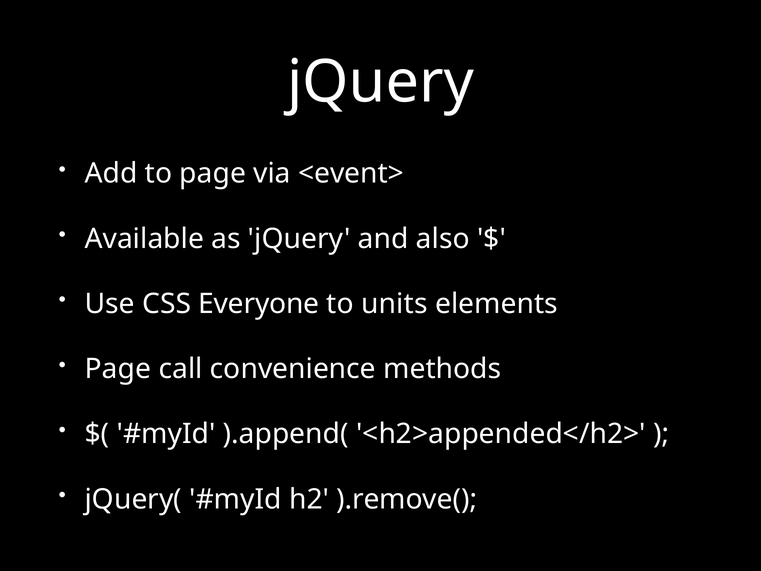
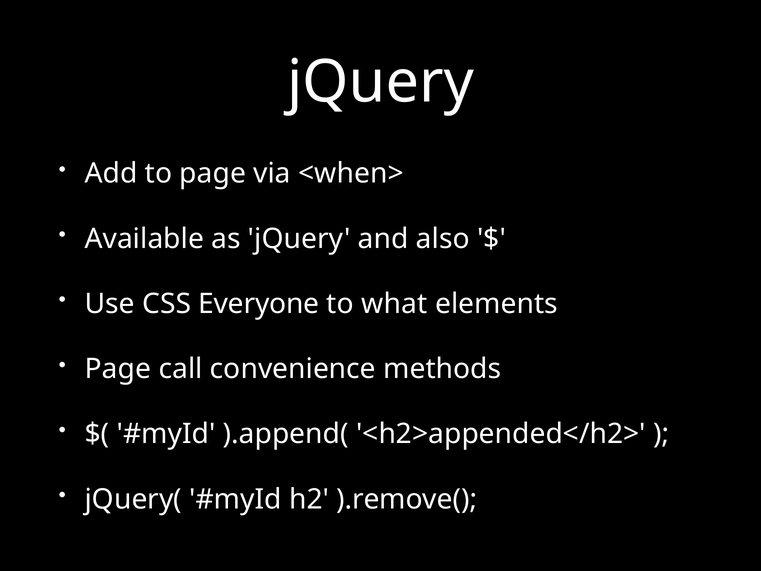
<event>: <event> -> <when>
units: units -> what
